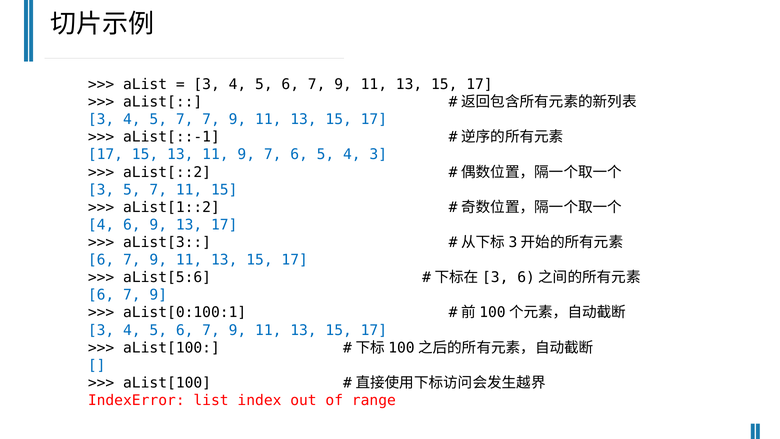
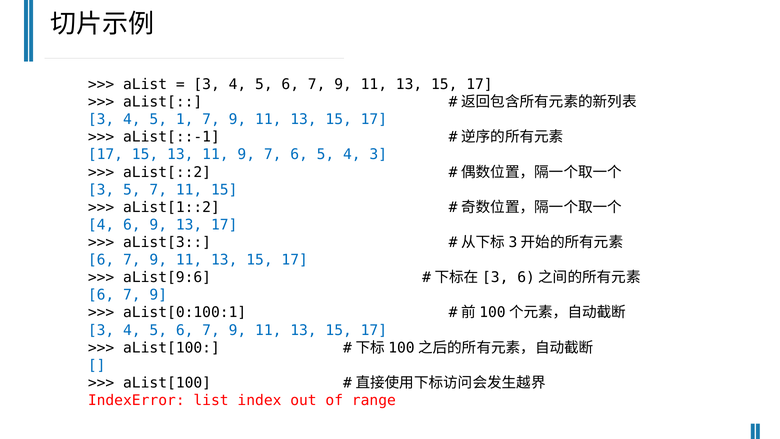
4 5 7: 7 -> 1
aList[5:6: aList[5:6 -> aList[9:6
